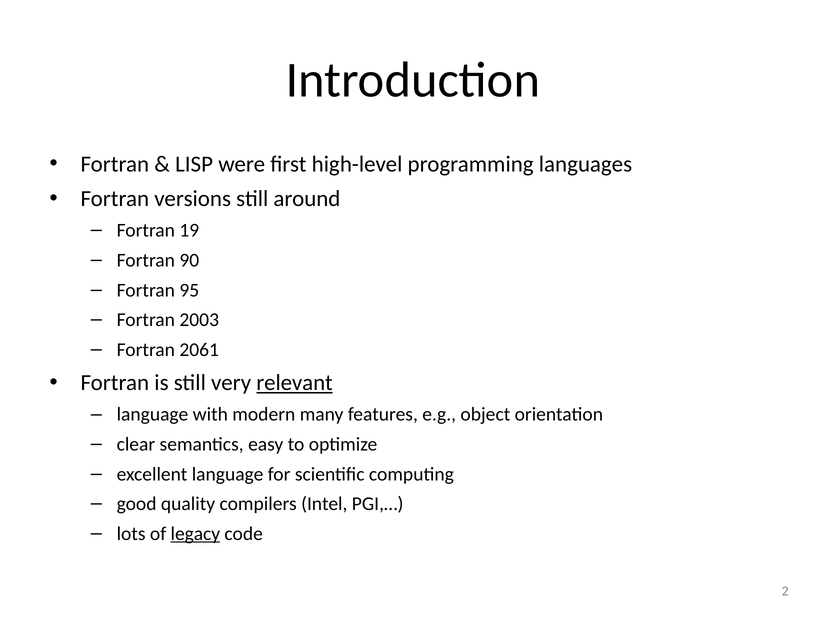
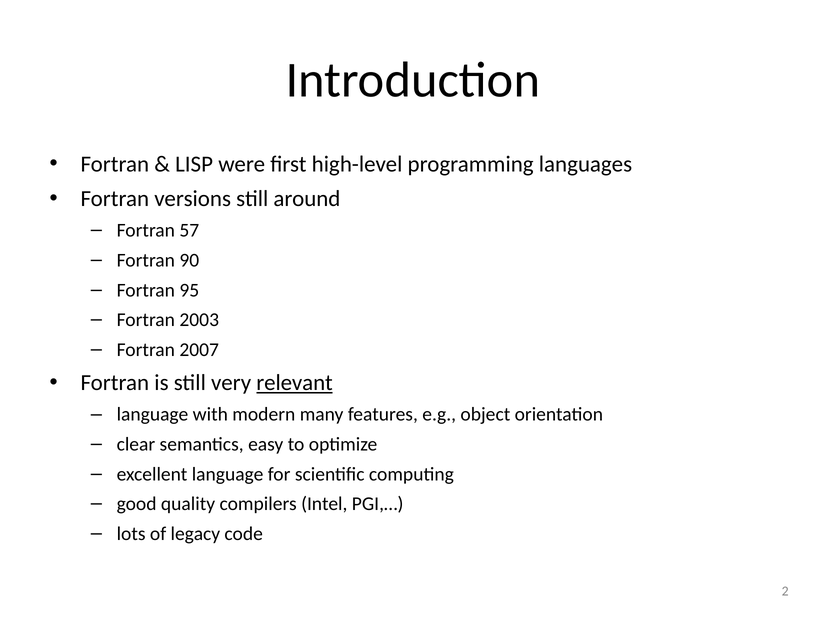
19: 19 -> 57
2061: 2061 -> 2007
legacy underline: present -> none
